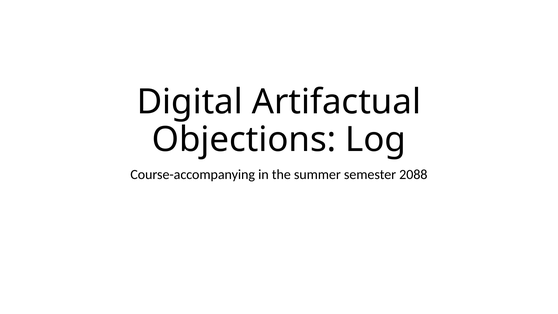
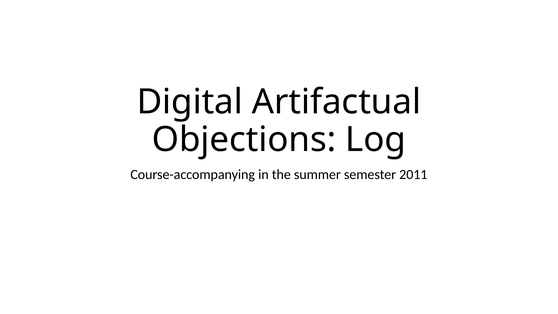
2088: 2088 -> 2011
